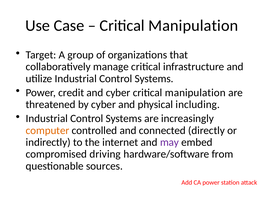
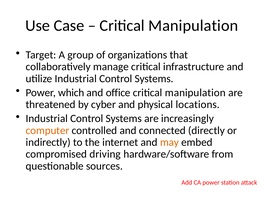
credit: credit -> which
and cyber: cyber -> office
including: including -> locations
may colour: purple -> orange
